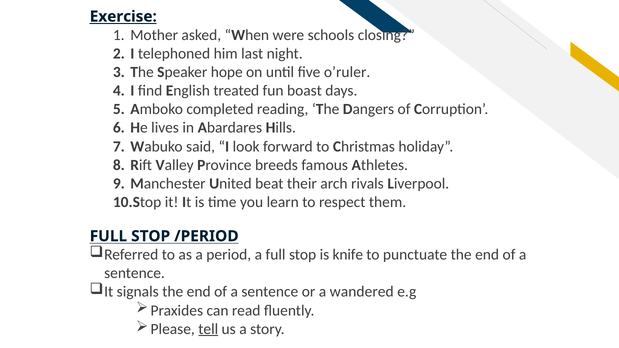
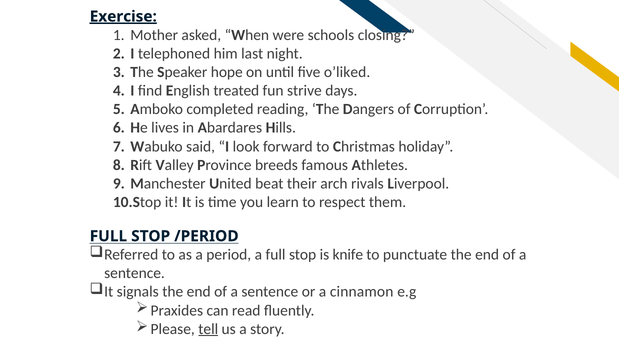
Exercise underline: none -> present
o’ruler: o’ruler -> o’liked
boast: boast -> strive
wandered: wandered -> cinnamon
